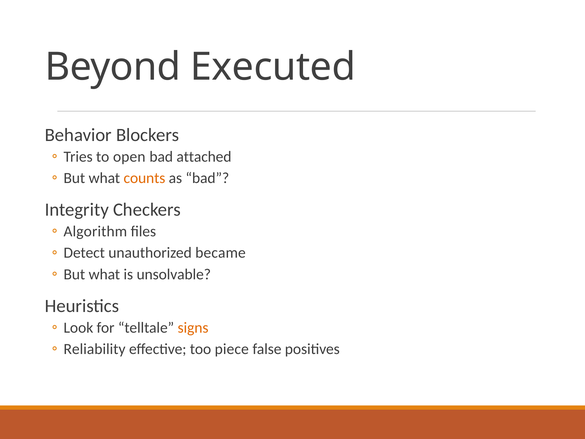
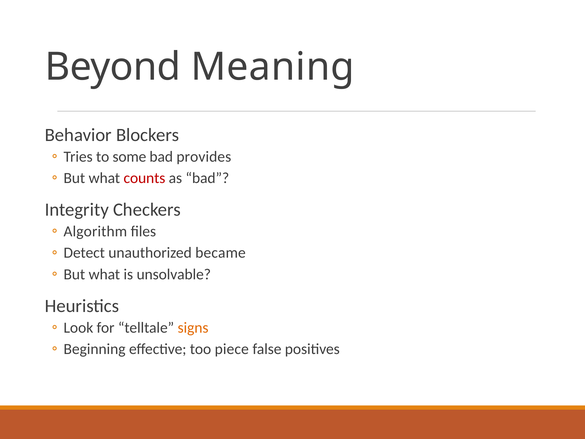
Executed: Executed -> Meaning
open: open -> some
attached: attached -> provides
counts colour: orange -> red
Reliability: Reliability -> Beginning
